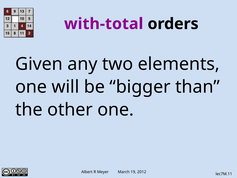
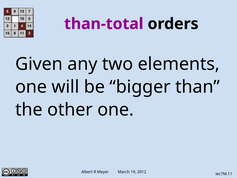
with-total: with-total -> than-total
